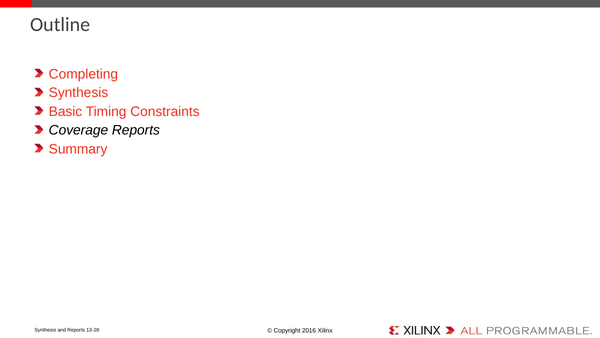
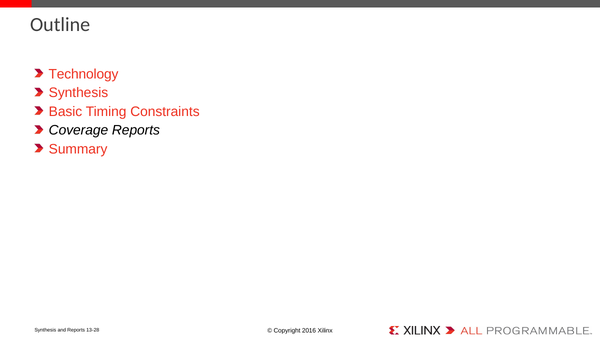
Completing: Completing -> Technology
